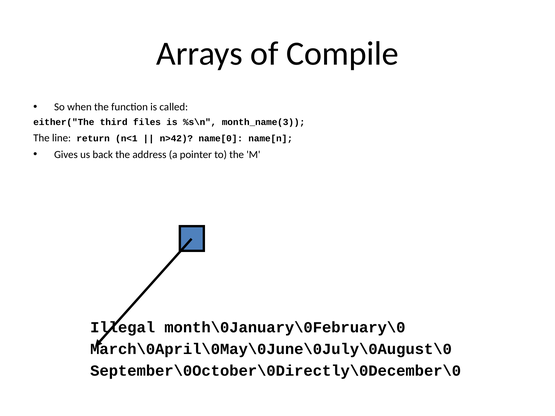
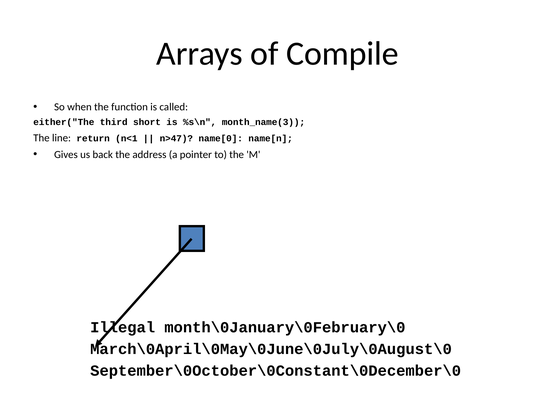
files: files -> short
n>42: n>42 -> n>47
September\0October\0Directly\0December\0: September\0October\0Directly\0December\0 -> September\0October\0Constant\0December\0
